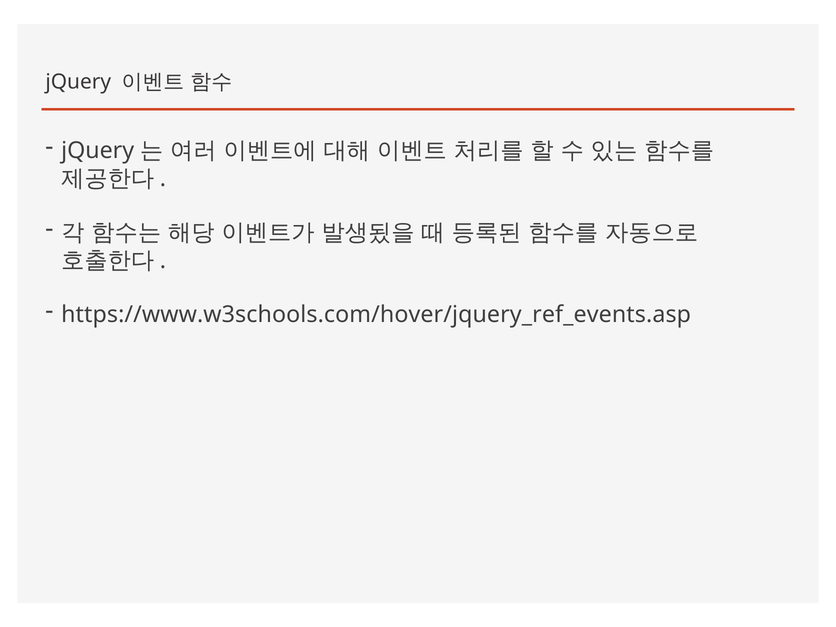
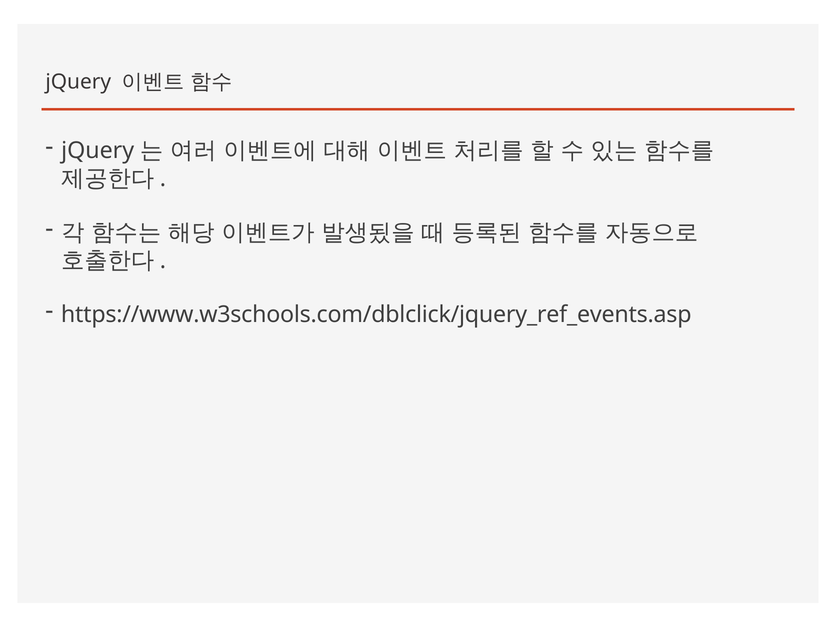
https://www.w3schools.com/hover/jquery_ref_events.asp: https://www.w3schools.com/hover/jquery_ref_events.asp -> https://www.w3schools.com/dblclick/jquery_ref_events.asp
